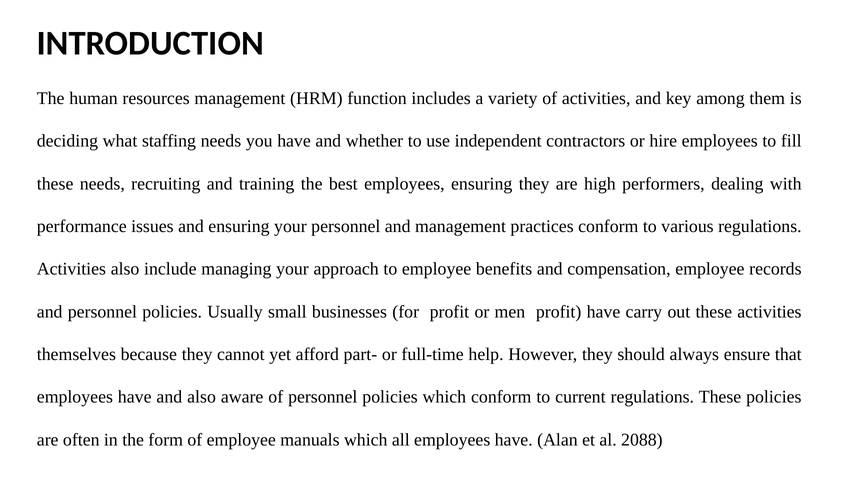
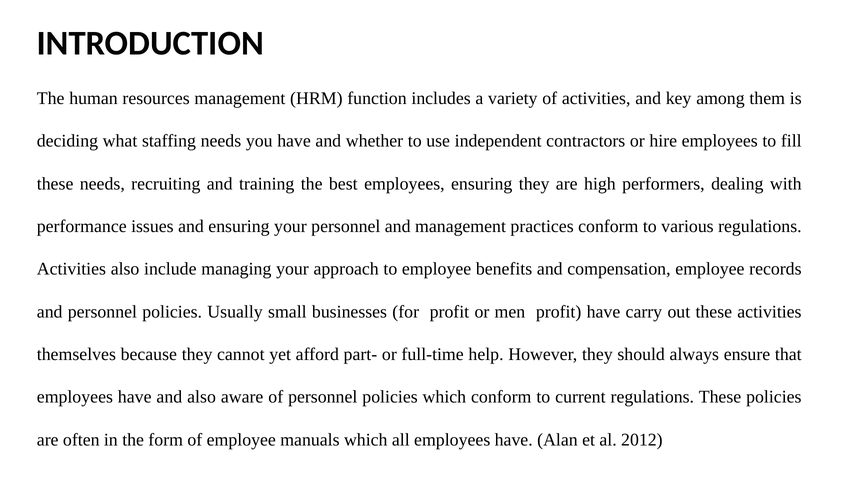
2088: 2088 -> 2012
